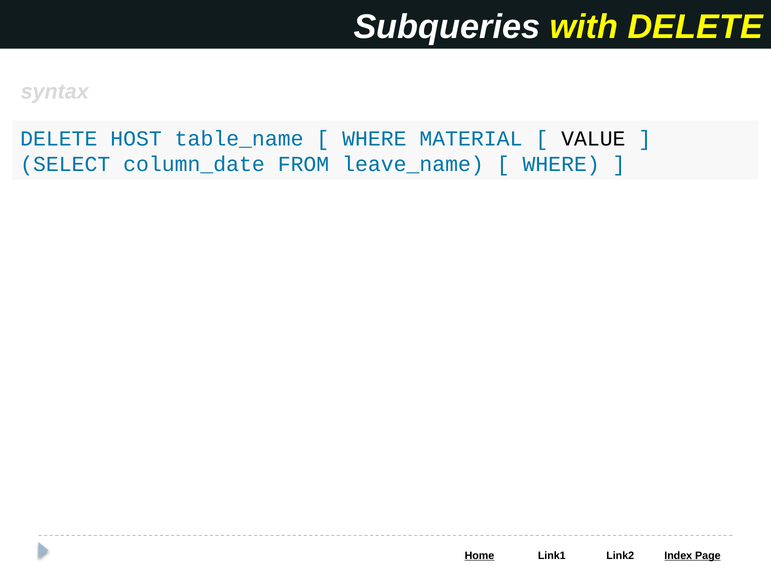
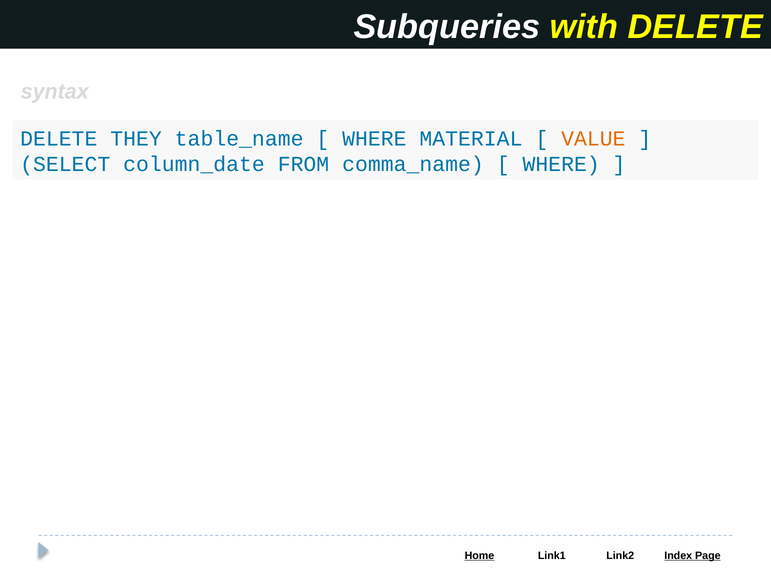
HOST: HOST -> THEY
VALUE colour: black -> orange
leave_name: leave_name -> comma_name
